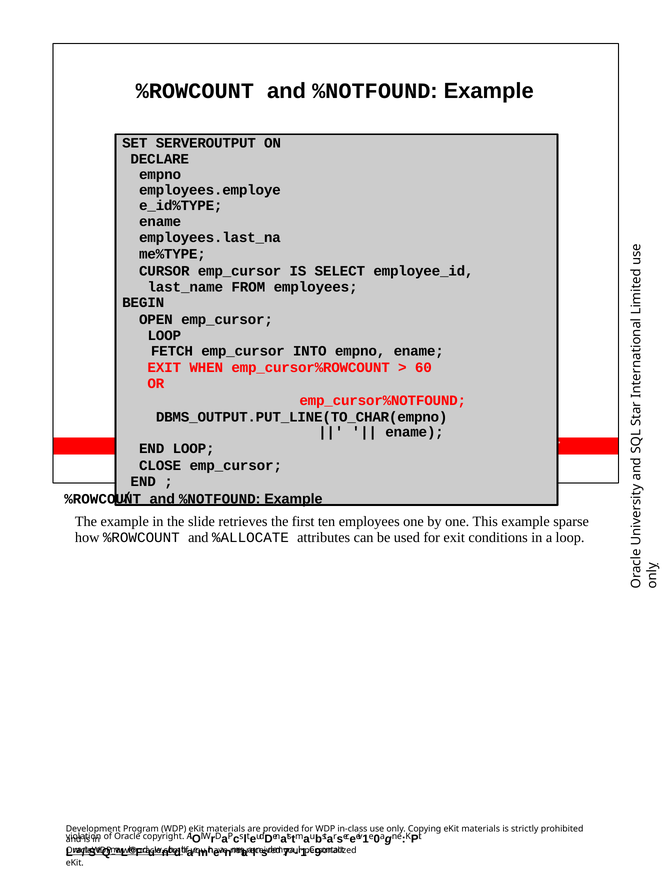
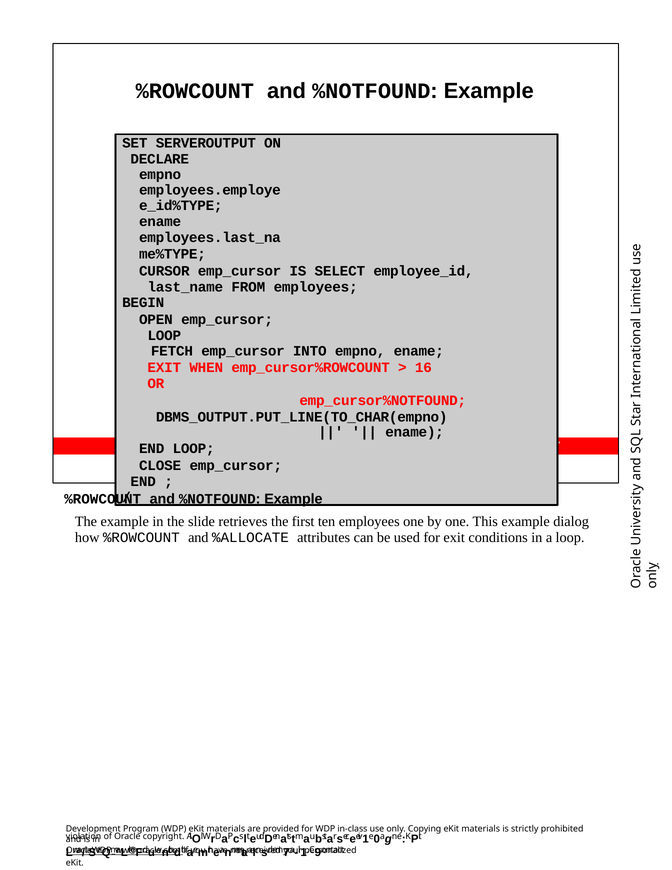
60: 60 -> 16
sparse: sparse -> dialog
